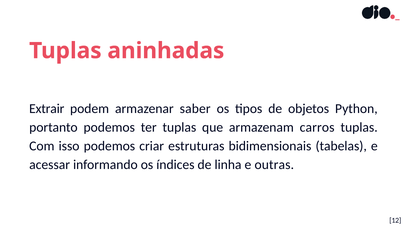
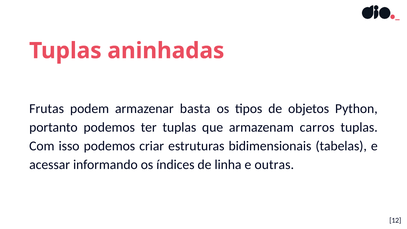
Extrair: Extrair -> Frutas
saber: saber -> basta
